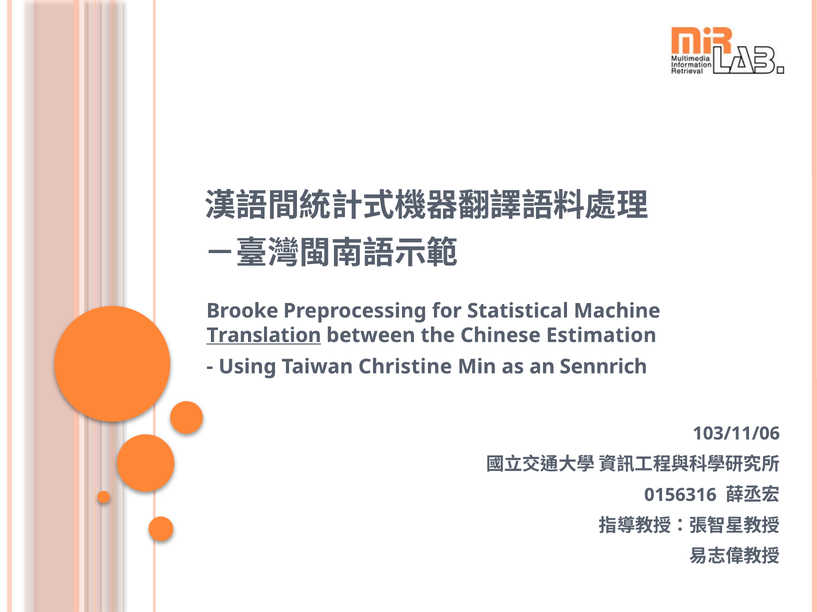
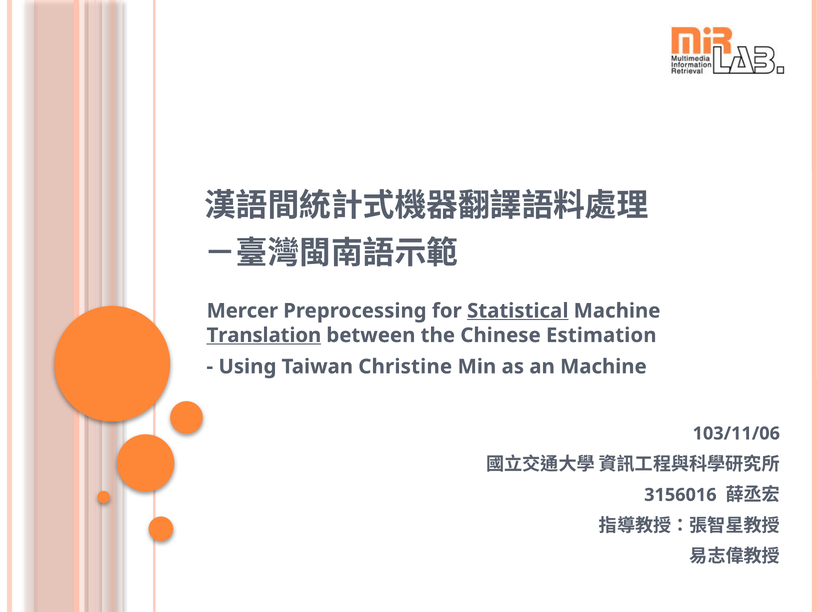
Brooke: Brooke -> Mercer
Statistical underline: none -> present
an Sennrich: Sennrich -> Machine
0156316: 0156316 -> 3156016
